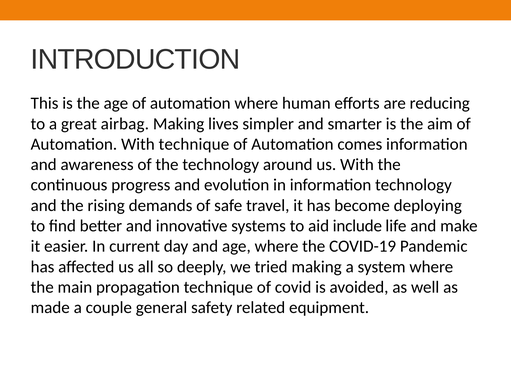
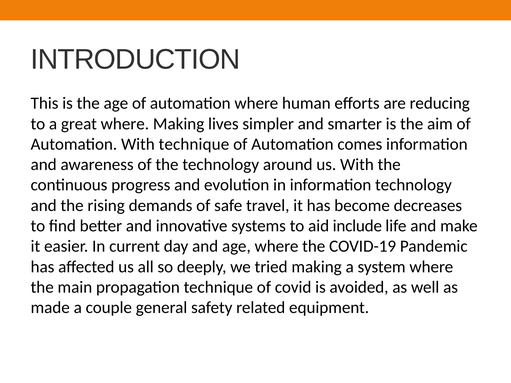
great airbag: airbag -> where
deploying: deploying -> decreases
